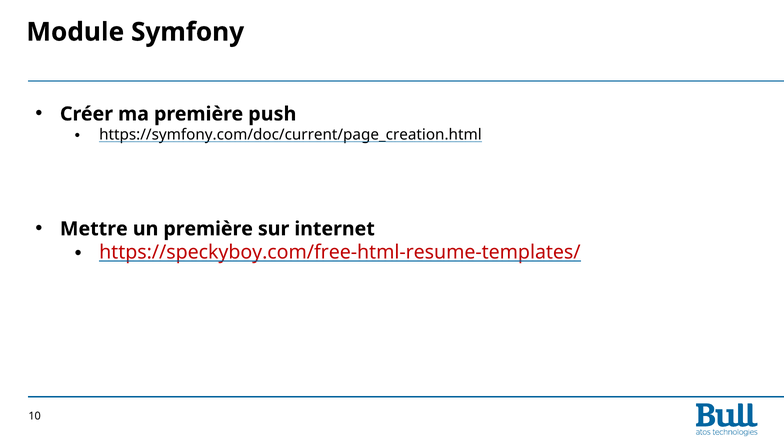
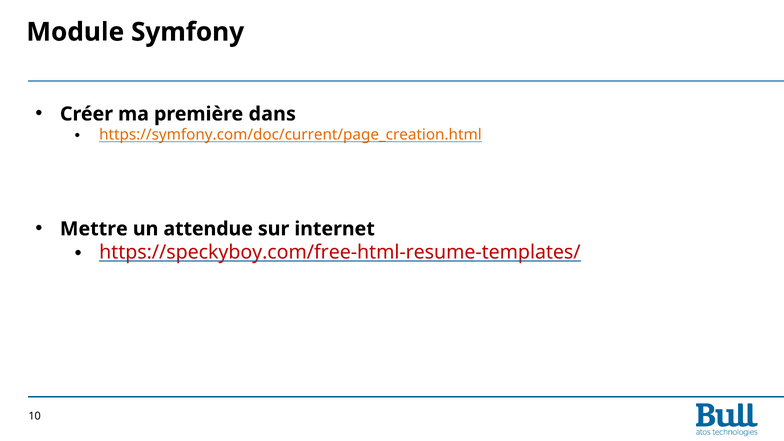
push: push -> dans
https://symfony.com/doc/current/page_creation.html colour: black -> orange
un première: première -> attendue
